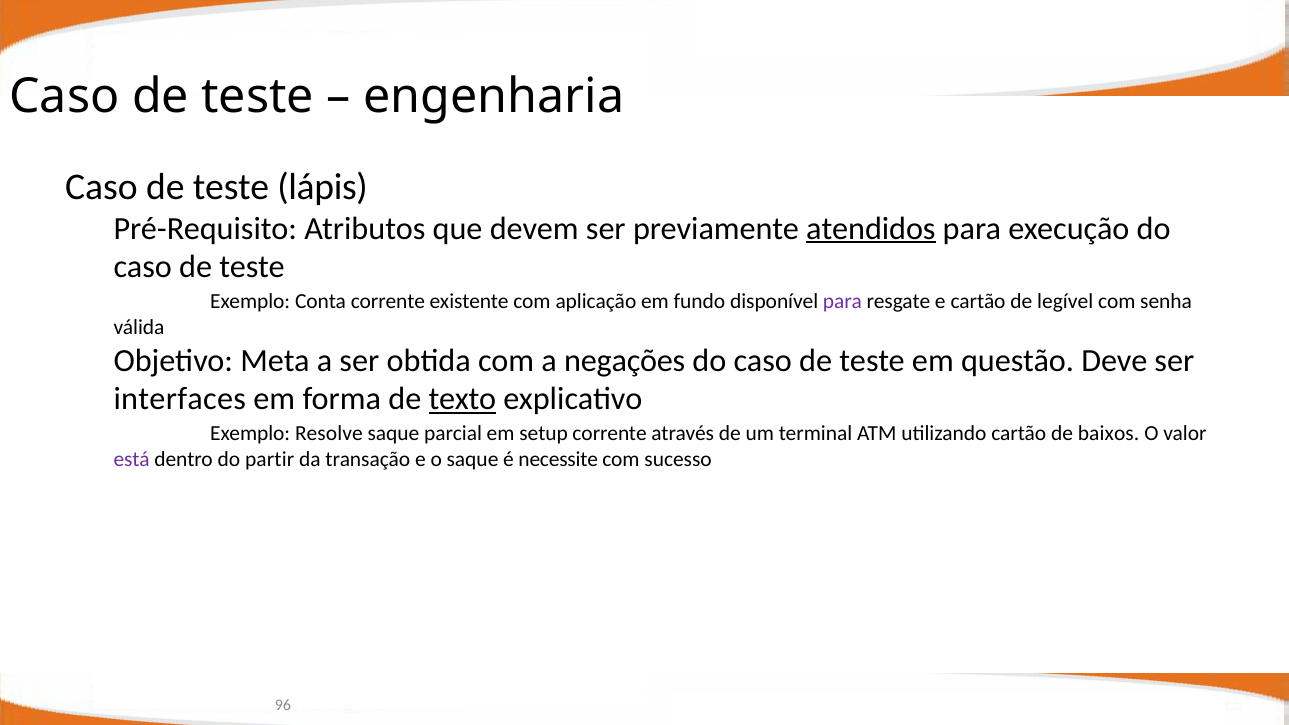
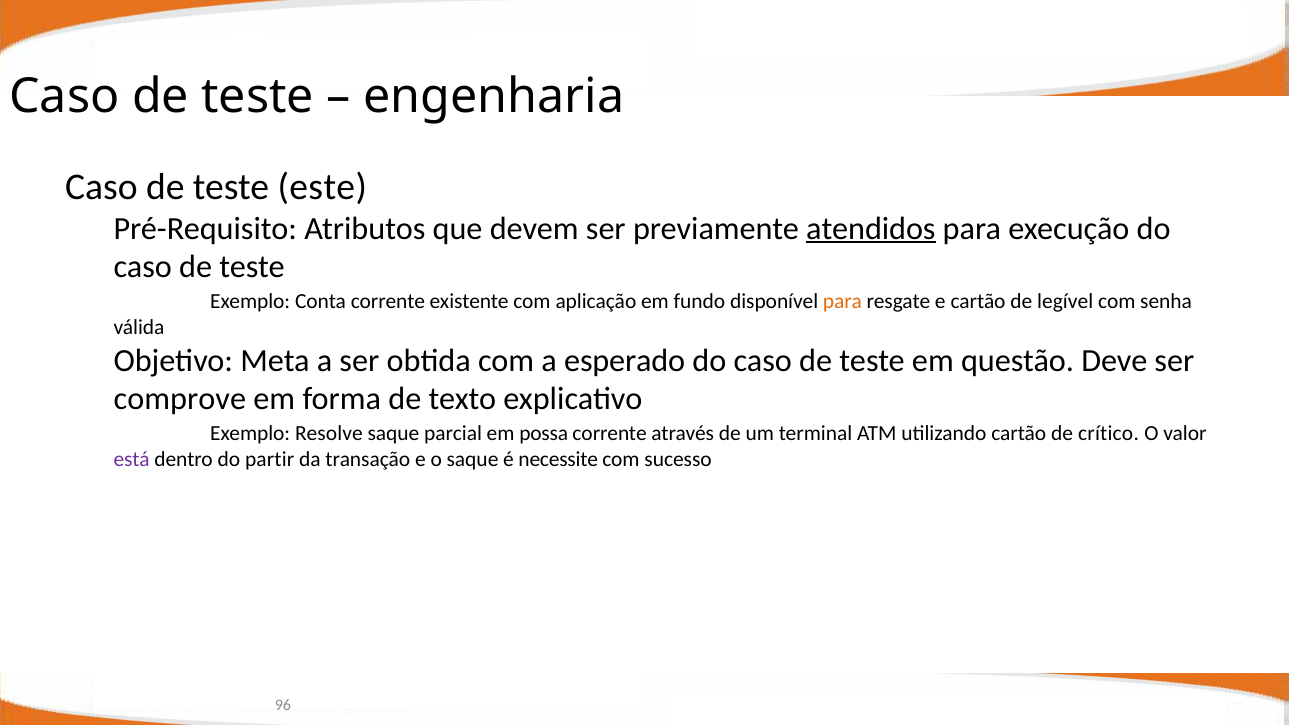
lápis: lápis -> este
para at (842, 301) colour: purple -> orange
negações: negações -> esperado
interfaces: interfaces -> comprove
texto underline: present -> none
setup: setup -> possa
baixos: baixos -> crítico
